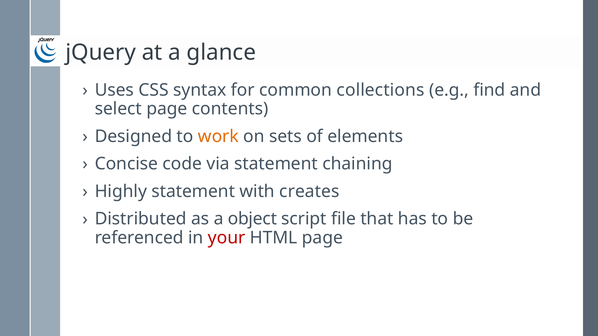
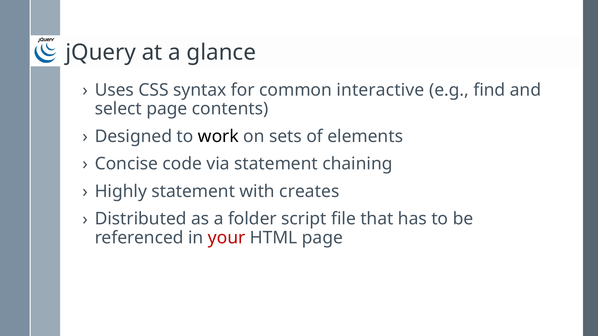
collections: collections -> interactive
work colour: orange -> black
object: object -> folder
